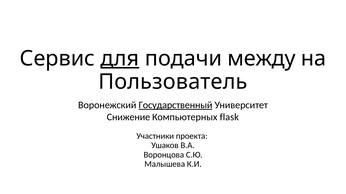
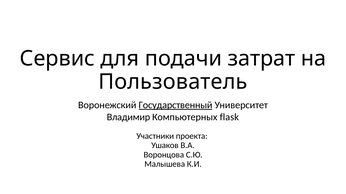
для underline: present -> none
между: между -> затрат
Снижение: Снижение -> Владимир
